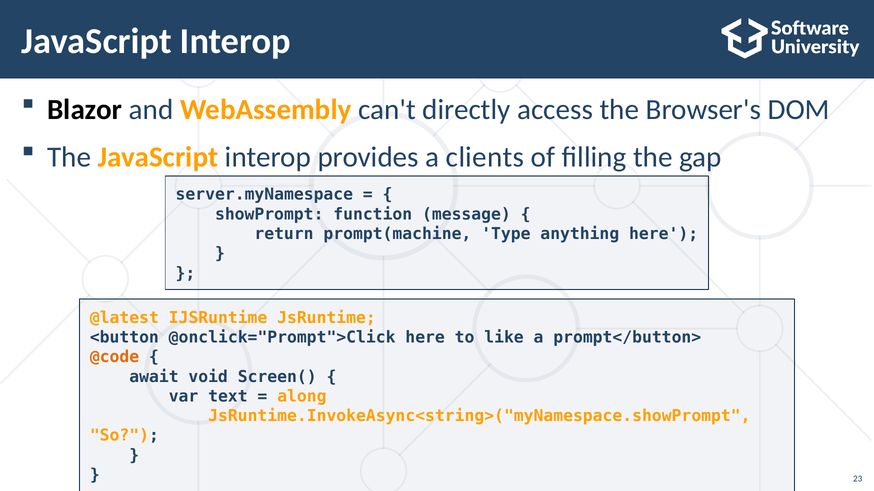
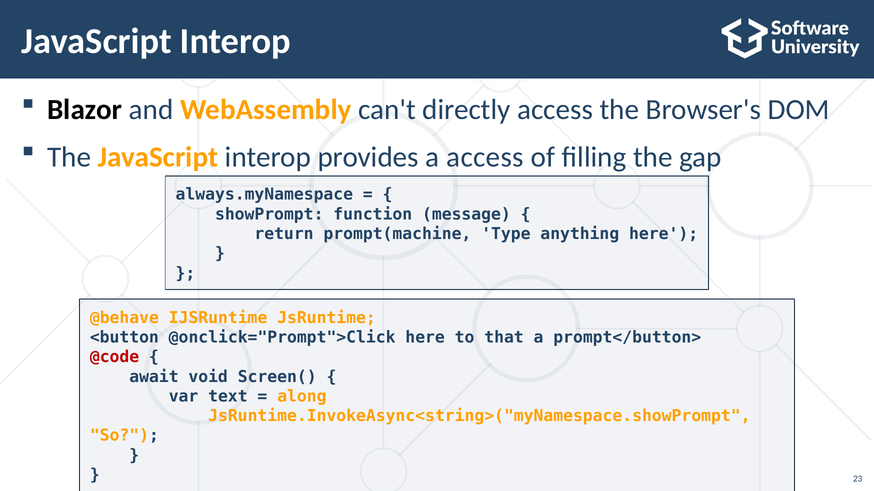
a clients: clients -> access
server.myNamespace: server.myNamespace -> always.myNamespace
@latest: @latest -> @behave
like: like -> that
@code colour: orange -> red
